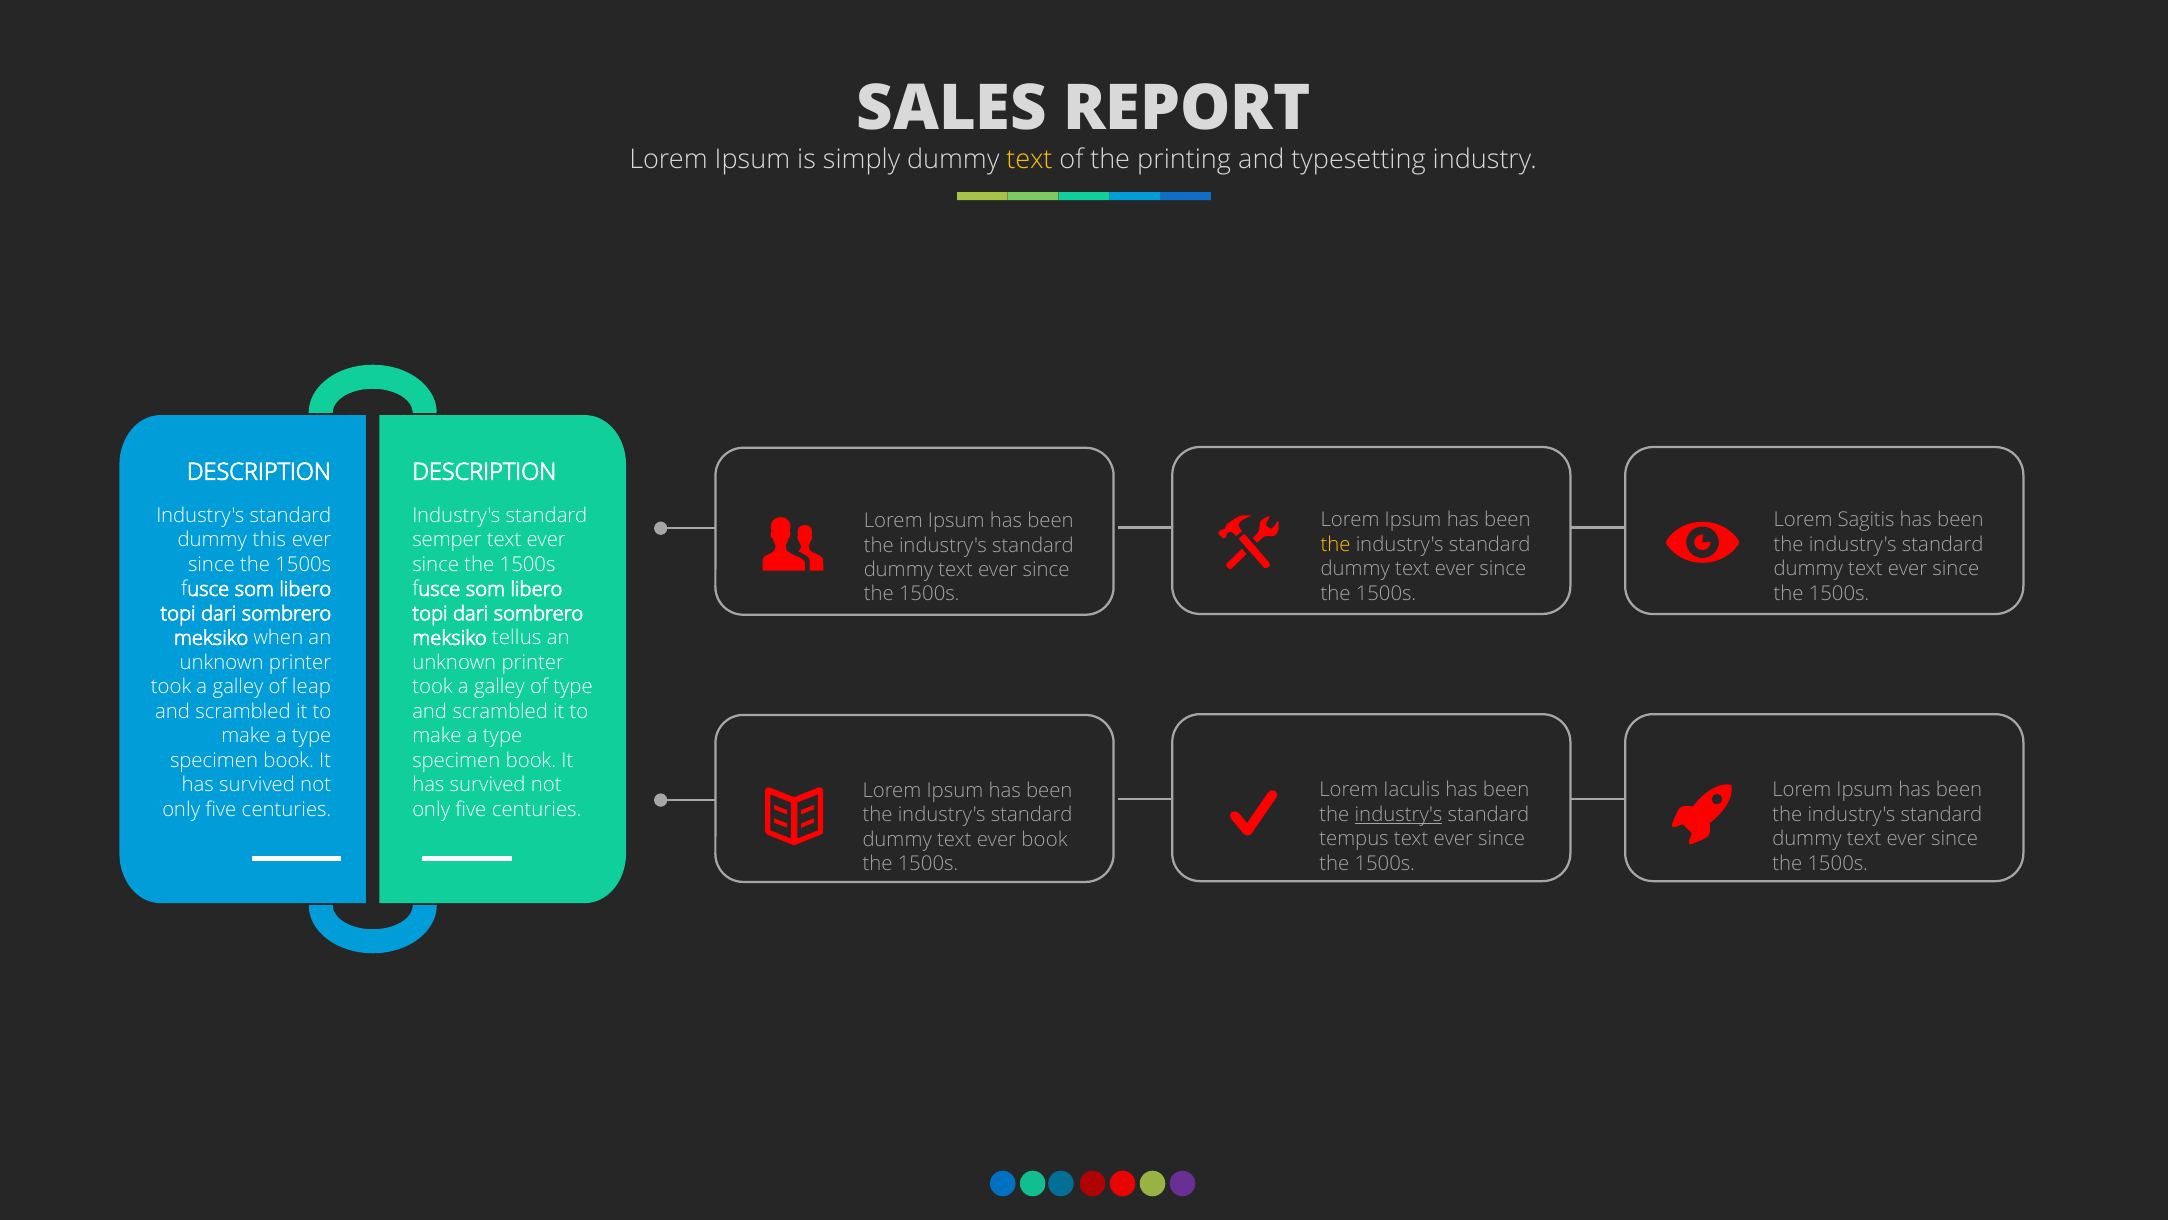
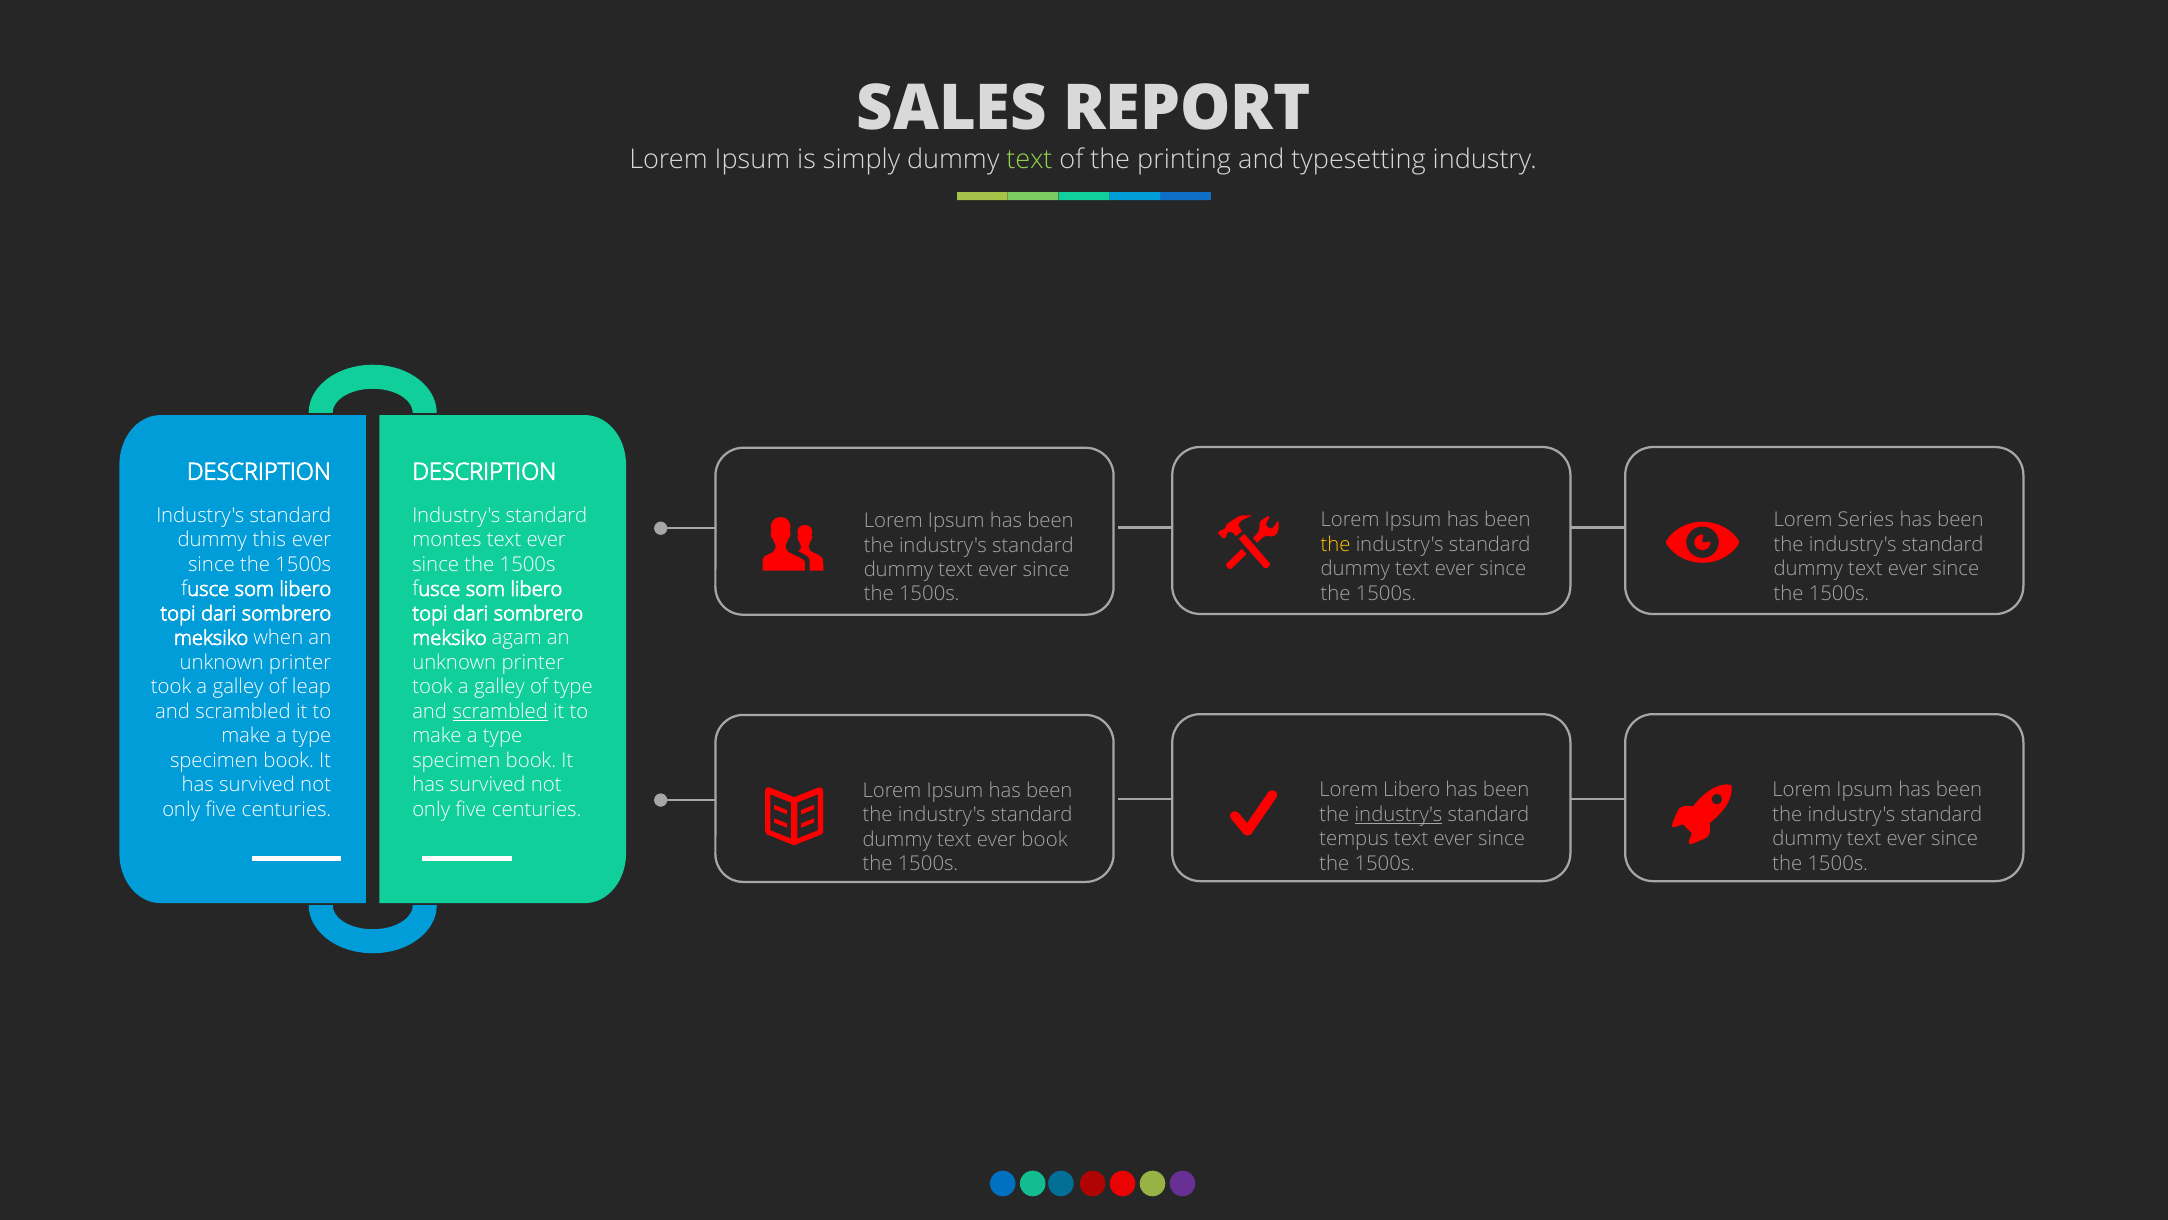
text at (1029, 159) colour: yellow -> light green
Sagitis: Sagitis -> Series
semper: semper -> montes
tellus: tellus -> agam
scrambled at (500, 711) underline: none -> present
Lorem Iaculis: Iaculis -> Libero
